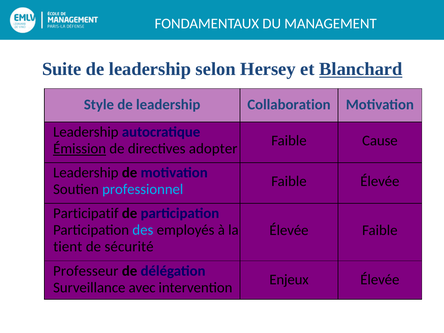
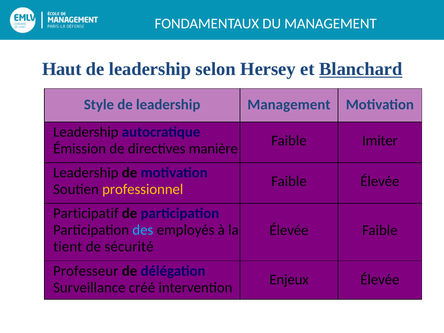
Suite: Suite -> Haut
leadership Collaboration: Collaboration -> Management
Cause: Cause -> Imiter
Émission underline: present -> none
adopter: adopter -> manière
professionnel colour: light blue -> yellow
avec: avec -> créé
